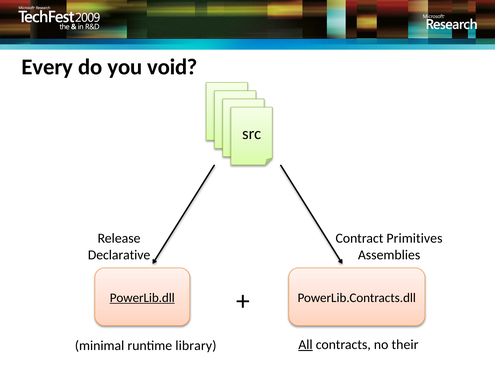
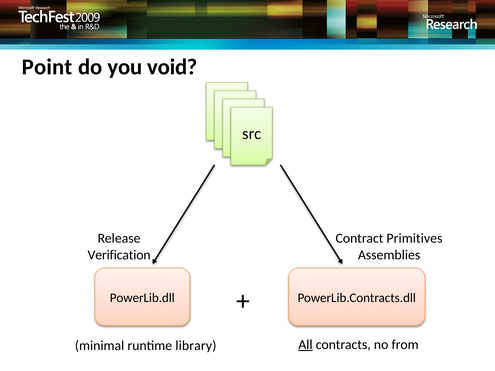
Every: Every -> Point
Declarative: Declarative -> Verification
PowerLib.dll underline: present -> none
their: their -> from
